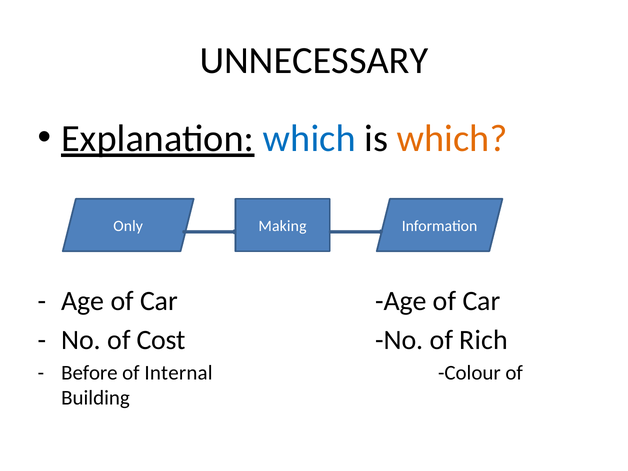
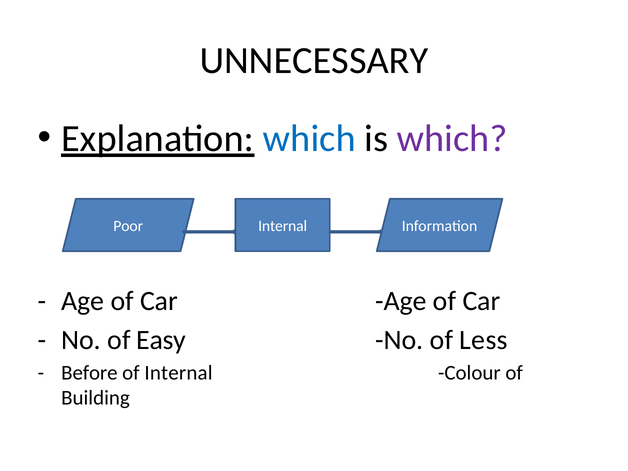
which at (452, 139) colour: orange -> purple
Only: Only -> Poor
Making at (282, 226): Making -> Internal
Cost: Cost -> Easy
Rich: Rich -> Less
